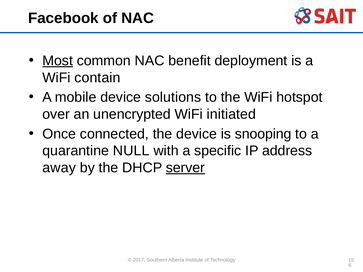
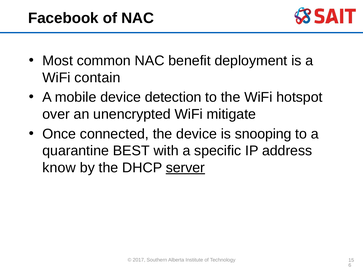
Most underline: present -> none
solutions: solutions -> detection
initiated: initiated -> mitigate
NULL: NULL -> BEST
away: away -> know
